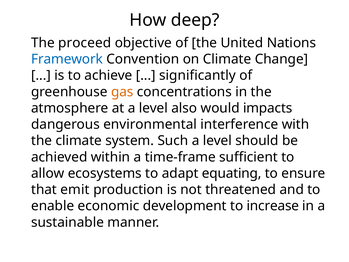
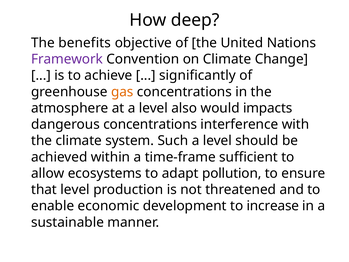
proceed: proceed -> benefits
Framework colour: blue -> purple
dangerous environmental: environmental -> concentrations
equating: equating -> pollution
that emit: emit -> level
